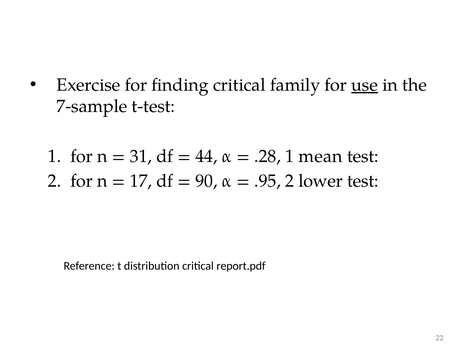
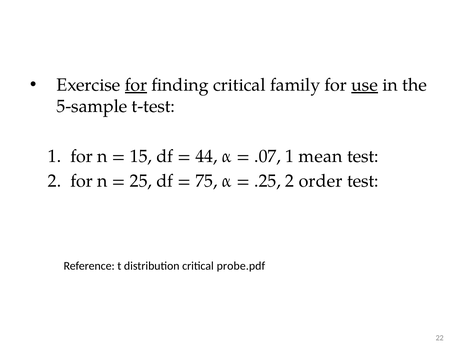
for at (136, 85) underline: none -> present
7-sample: 7-sample -> 5-sample
31: 31 -> 15
.28: .28 -> .07
17: 17 -> 25
90: 90 -> 75
.95: .95 -> .25
lower: lower -> order
report.pdf: report.pdf -> probe.pdf
